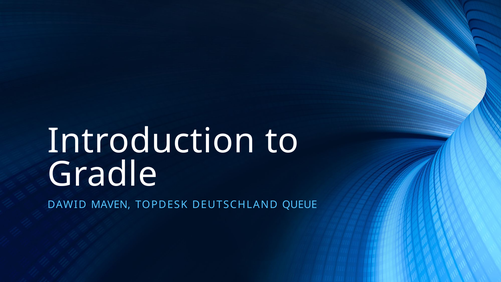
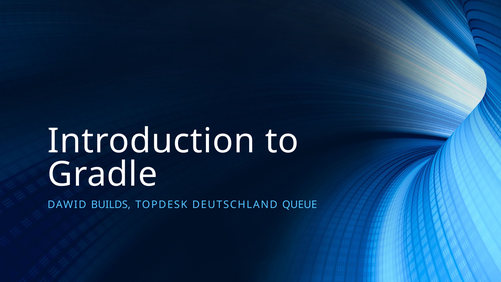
MAVEN: MAVEN -> BUILDS
